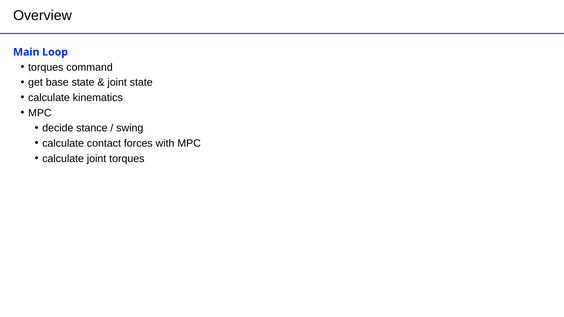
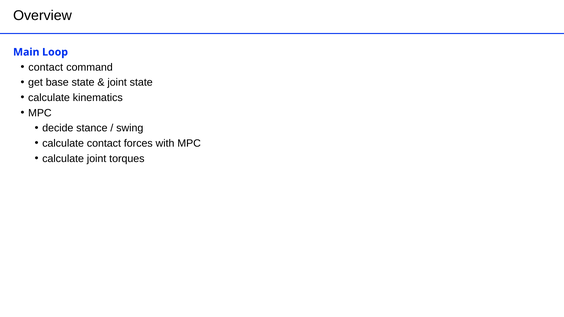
torques at (46, 67): torques -> contact
